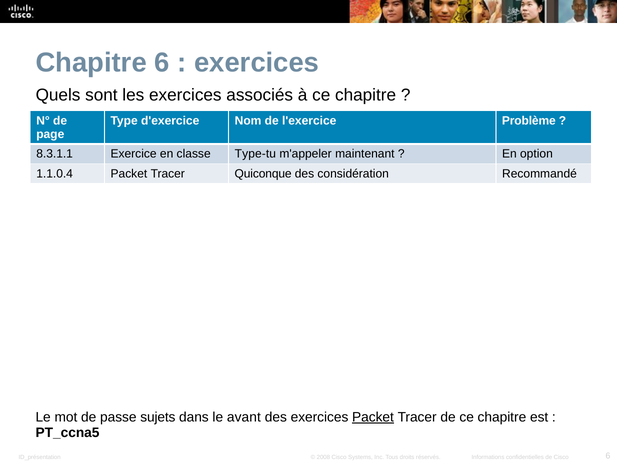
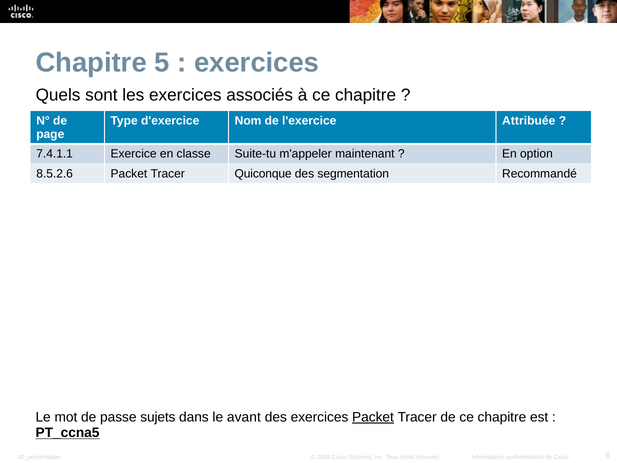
Chapitre 6: 6 -> 5
Problème: Problème -> Attribuée
8.3.1.1: 8.3.1.1 -> 7.4.1.1
Type-tu: Type-tu -> Suite-tu
1.1.0.4: 1.1.0.4 -> 8.5.2.6
considération: considération -> segmentation
PT_ccna5 underline: none -> present
